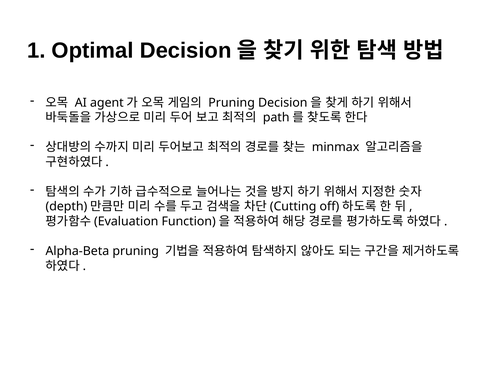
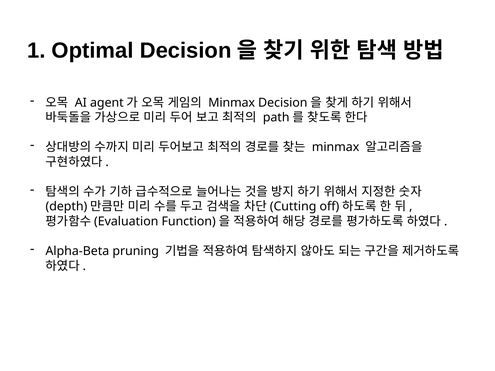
Pruning at (232, 103): Pruning -> Minmax
